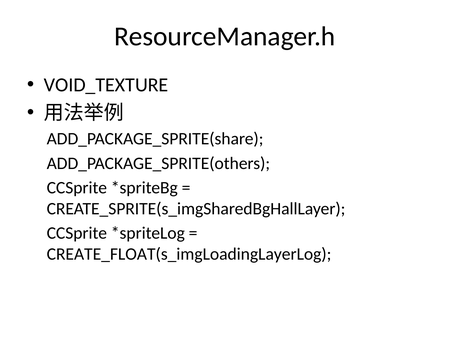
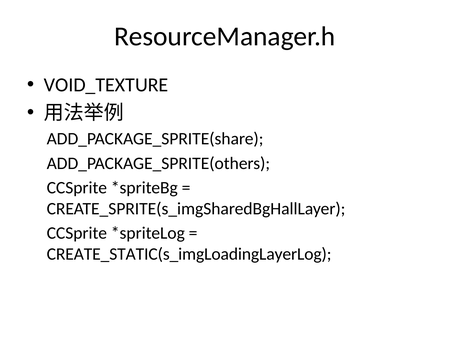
CREATE_FLOAT(s_imgLoadingLayerLog: CREATE_FLOAT(s_imgLoadingLayerLog -> CREATE_STATIC(s_imgLoadingLayerLog
